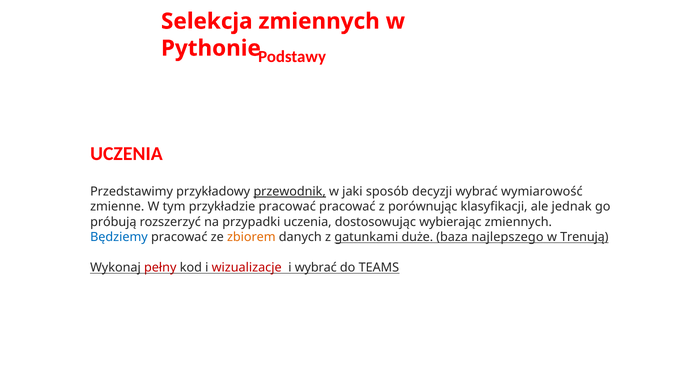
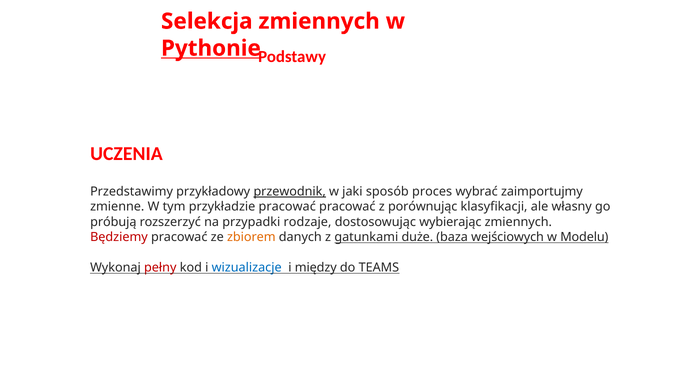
Pythonie underline: none -> present
decyzji: decyzji -> proces
wymiarowość: wymiarowość -> zaimportujmy
jednak: jednak -> własny
przypadki uczenia: uczenia -> rodzaje
Będziemy colour: blue -> red
najlepszego: najlepszego -> wejściowych
Trenują: Trenują -> Modelu
wizualizacje colour: red -> blue
i wybrać: wybrać -> między
